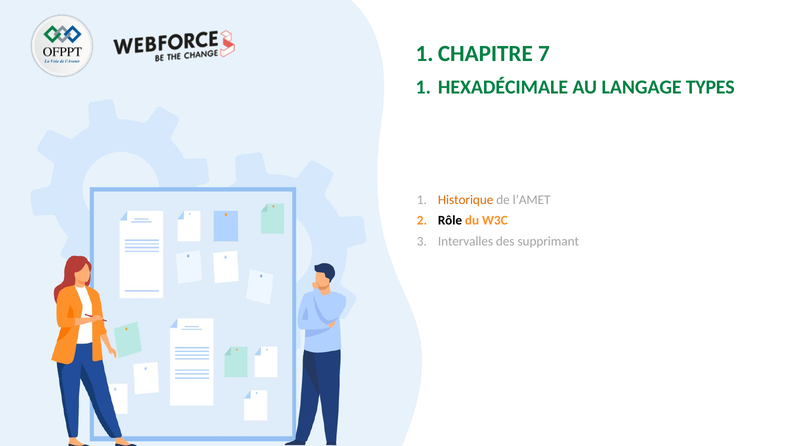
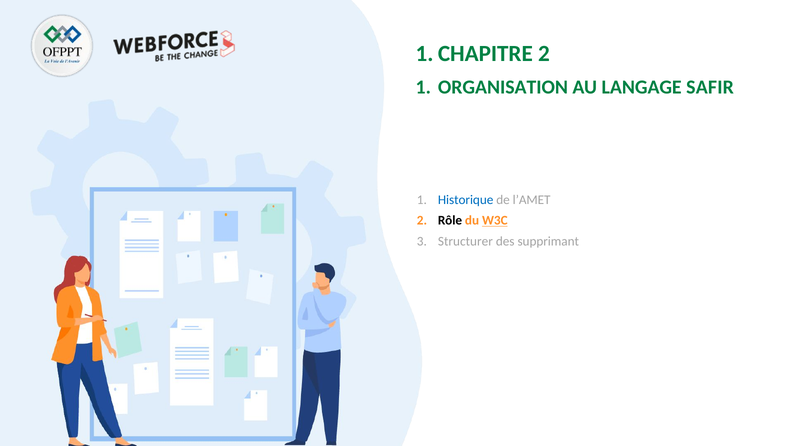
7 at (544, 54): 7 -> 2
HEXADÉCIMALE: HEXADÉCIMALE -> ORGANISATION
TYPES: TYPES -> SAFIR
Historique colour: orange -> blue
W3C underline: none -> present
Intervalles: Intervalles -> Structurer
